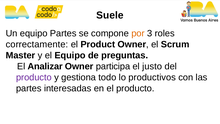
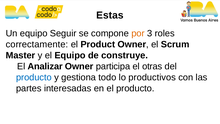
Suele: Suele -> Estas
equipo Partes: Partes -> Seguir
preguntas: preguntas -> construye
justo: justo -> otras
producto at (34, 77) colour: purple -> blue
